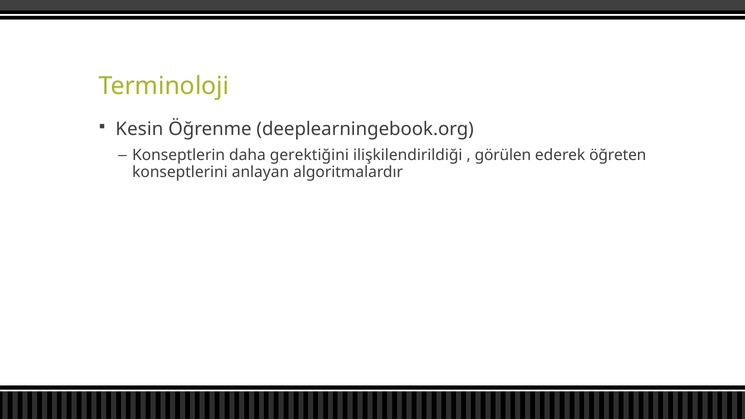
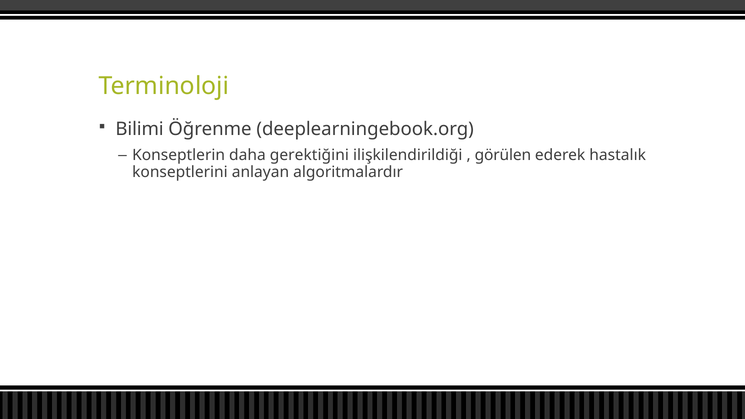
Kesin: Kesin -> Bilimi
öğreten: öğreten -> hastalık
